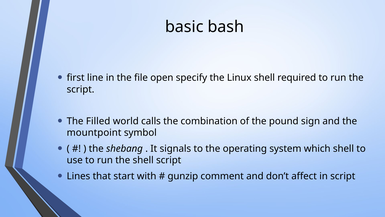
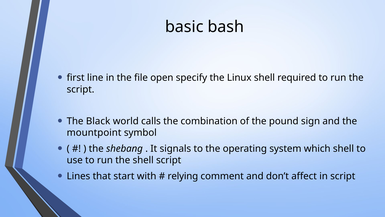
Filled: Filled -> Black
gunzip: gunzip -> relying
